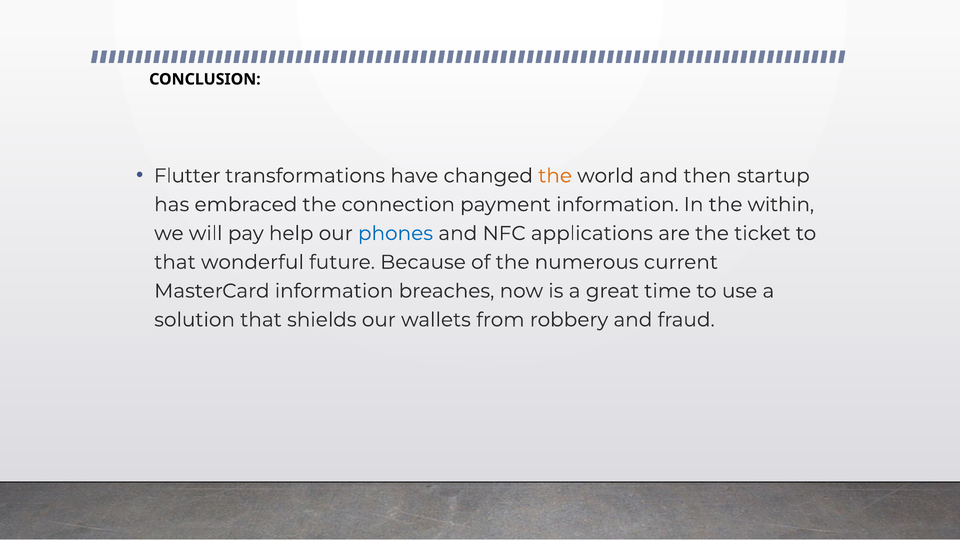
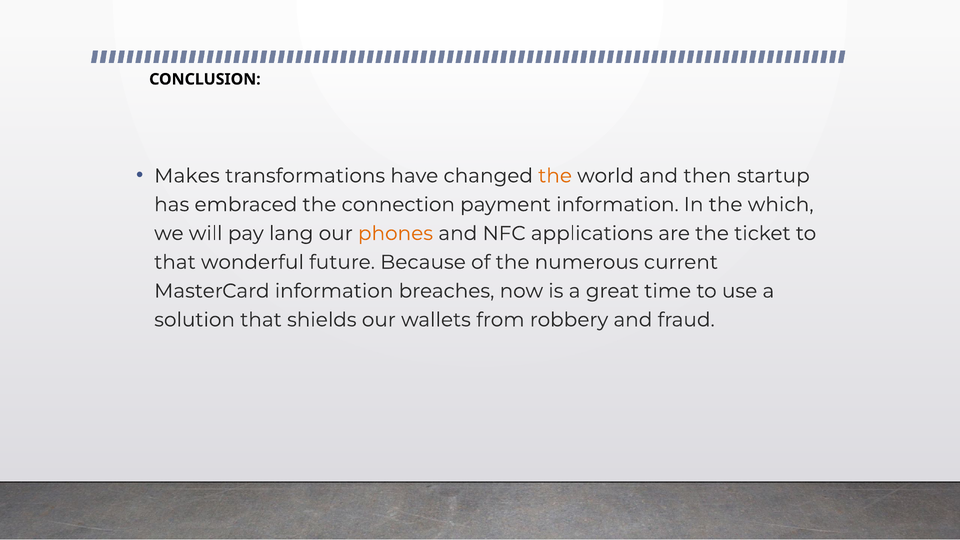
Flutter: Flutter -> Makes
within: within -> which
help: help -> lang
phones colour: blue -> orange
